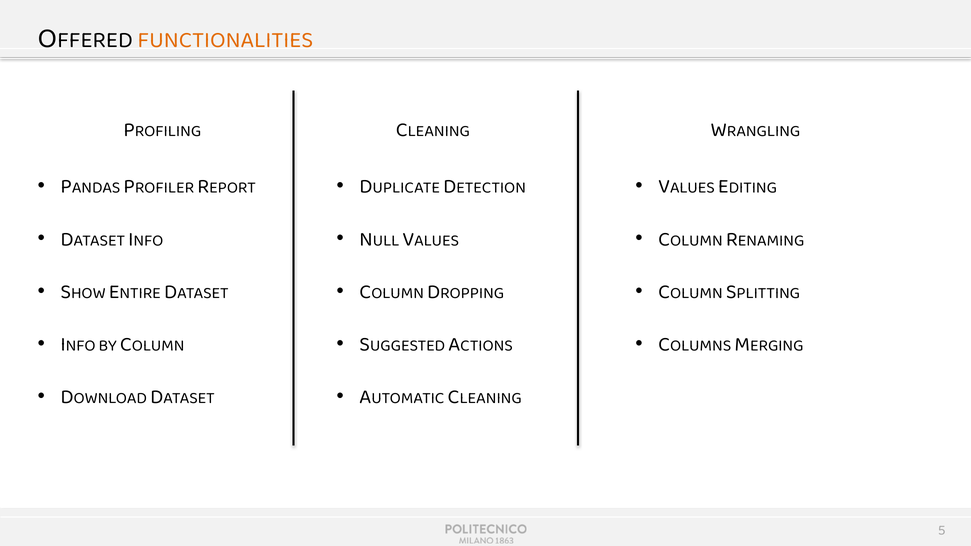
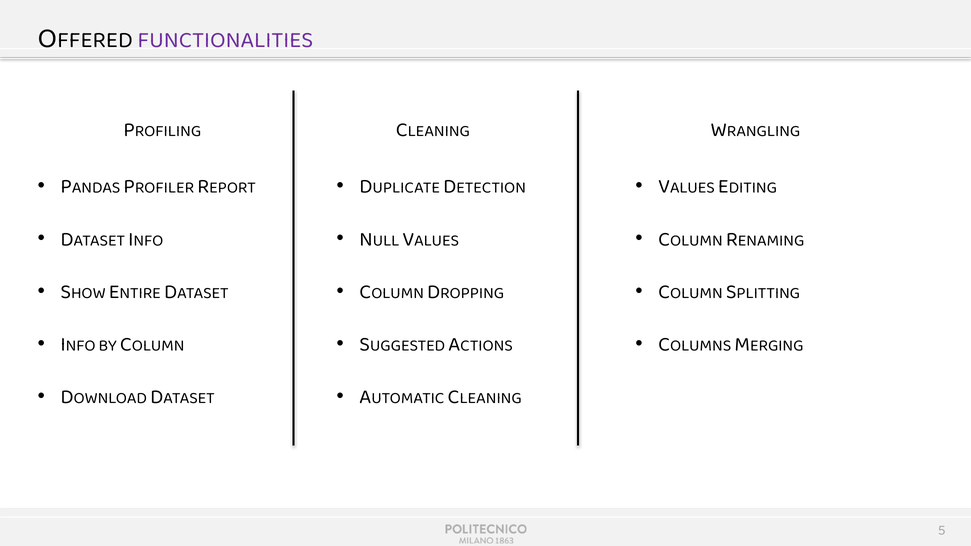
FUNCTIONALITIES colour: orange -> purple
